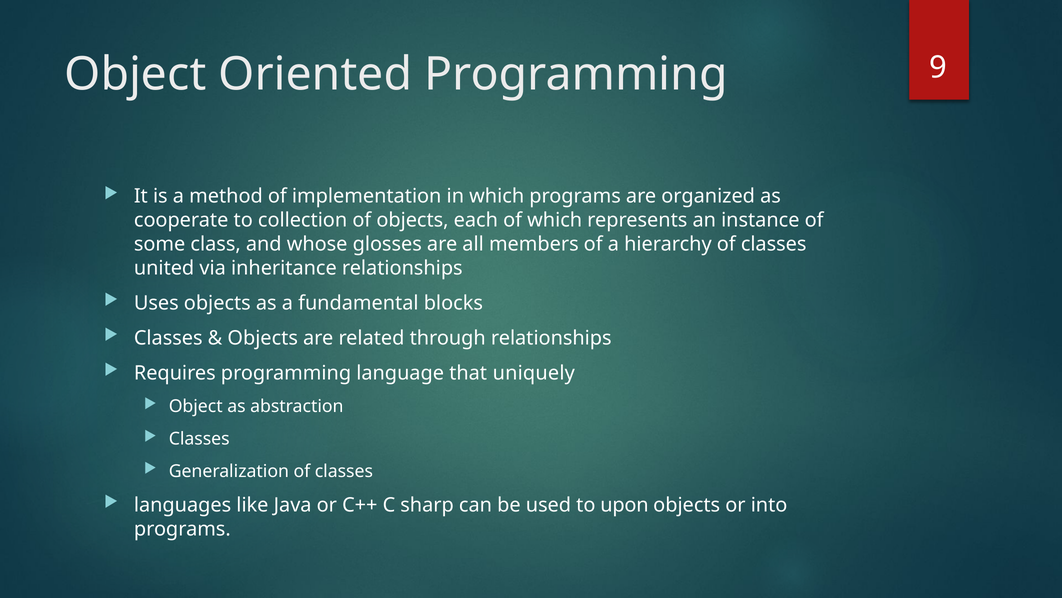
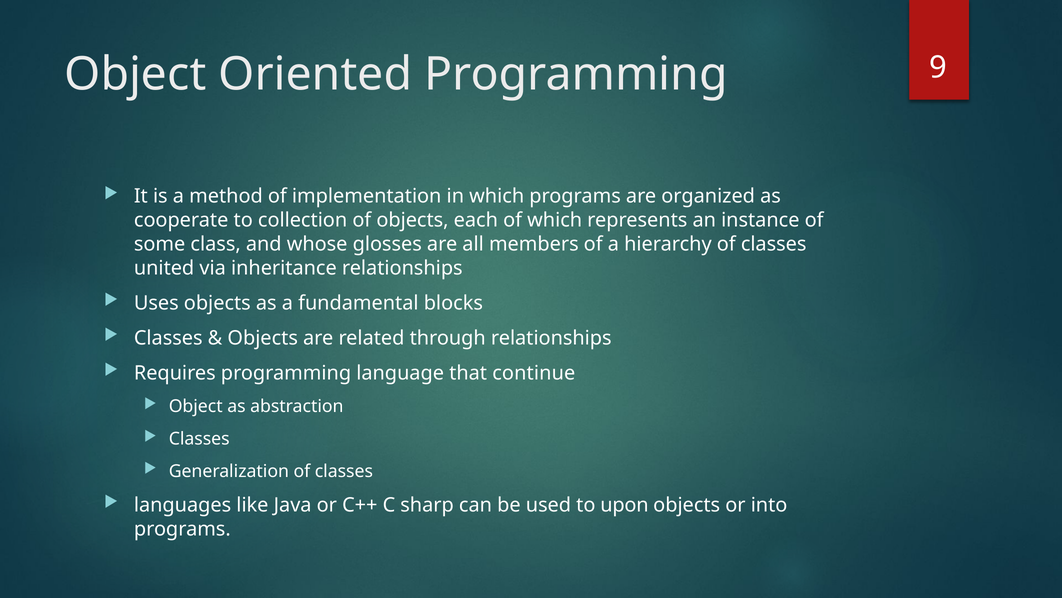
uniquely: uniquely -> continue
